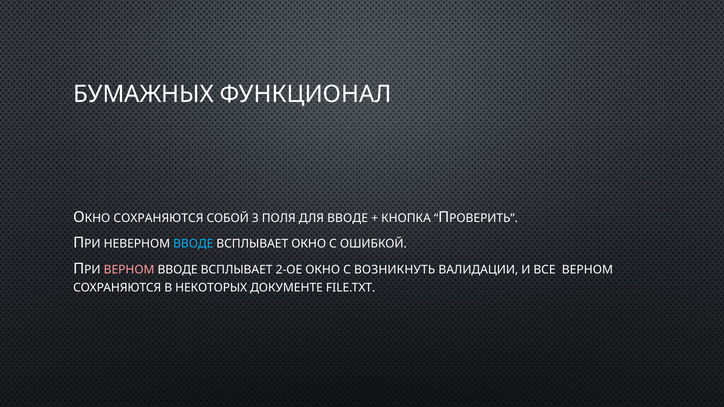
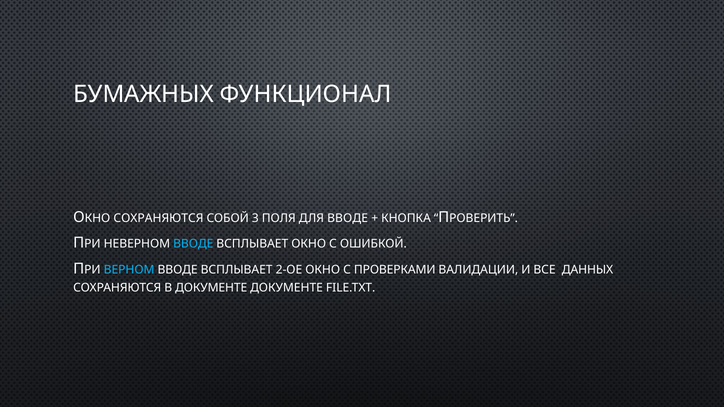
ВЕРНОМ at (129, 270) colour: pink -> light blue
ВОЗНИКНУТЬ: ВОЗНИКНУТЬ -> ПРОВЕРКАМИ
ВСЕ ВЕРНОМ: ВЕРНОМ -> ДАННЫХ
В НЕКОТОРЫХ: НЕКОТОРЫХ -> ДОКУМЕНТЕ
